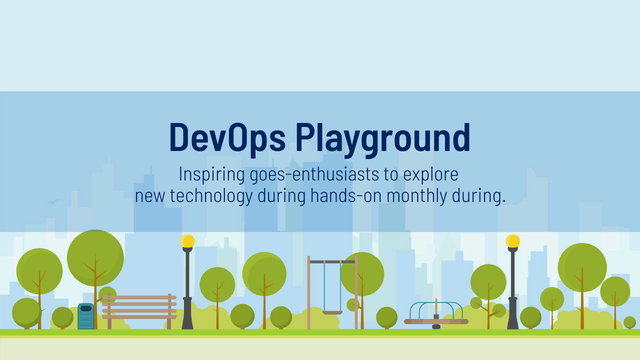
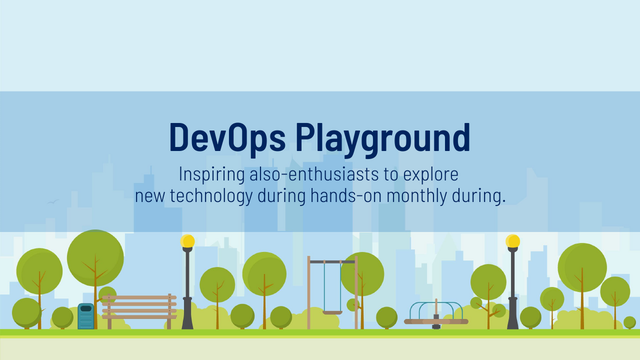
goes-enthusiasts: goes-enthusiasts -> also-enthusiasts
